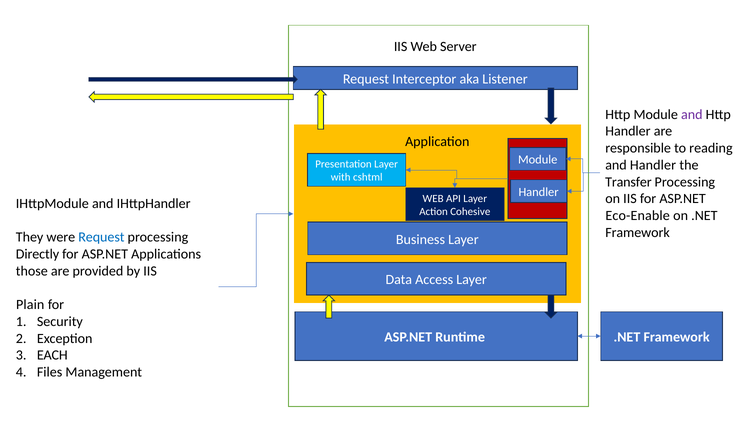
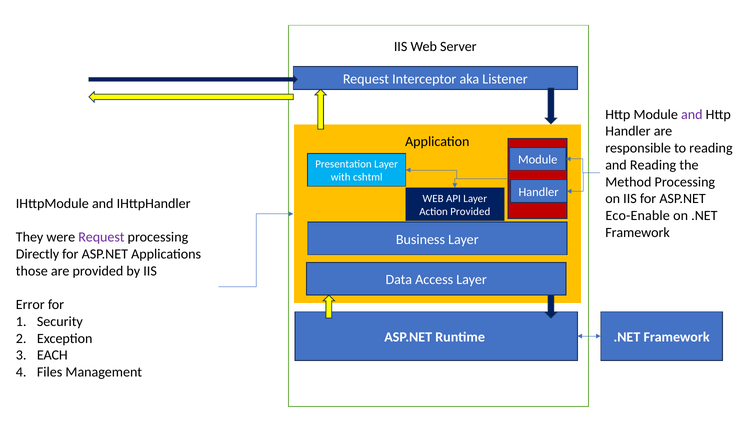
and Handler: Handler -> Reading
Transfer: Transfer -> Method
Action Cohesive: Cohesive -> Provided
Request at (101, 237) colour: blue -> purple
Plain: Plain -> Error
